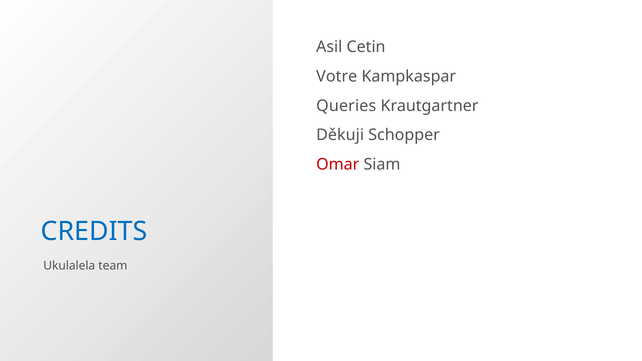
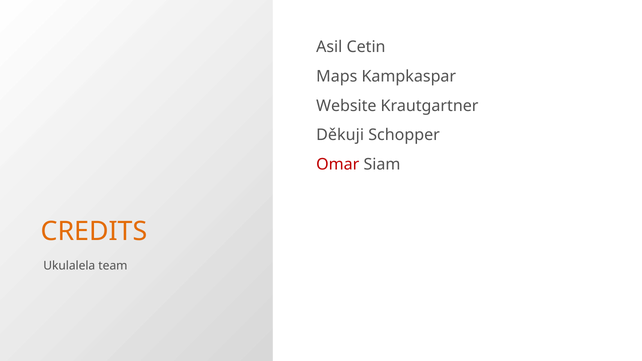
Votre: Votre -> Maps
Queries: Queries -> Website
CREDITS colour: blue -> orange
